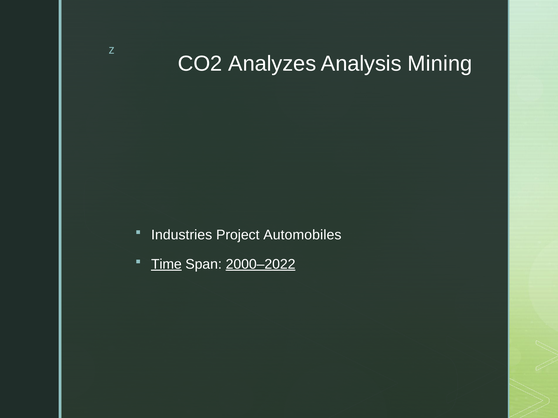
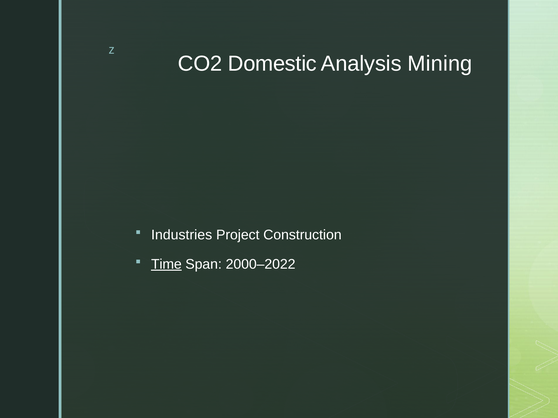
Analyzes: Analyzes -> Domestic
Automobiles: Automobiles -> Construction
2000–2022 underline: present -> none
